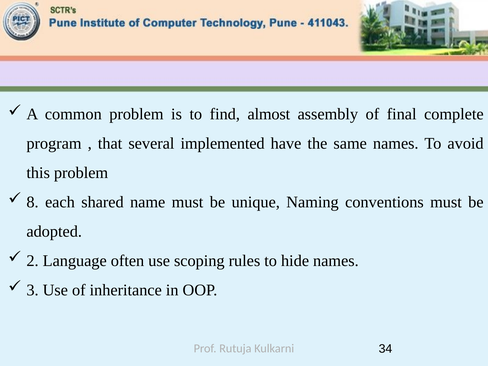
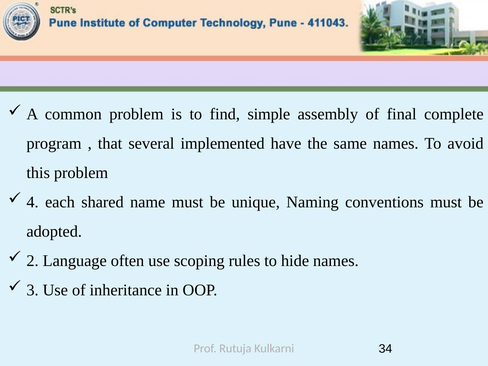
almost: almost -> simple
8: 8 -> 4
